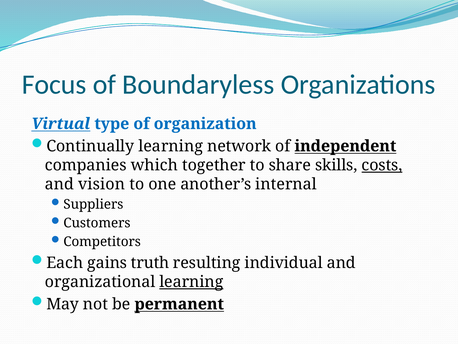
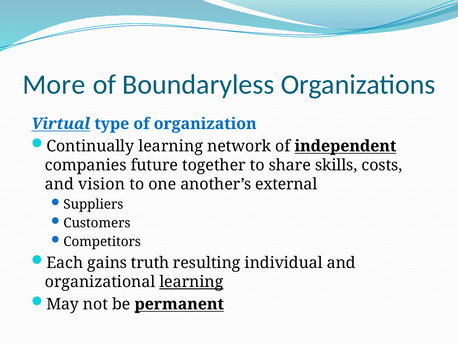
Focus: Focus -> More
which: which -> future
costs underline: present -> none
internal: internal -> external
